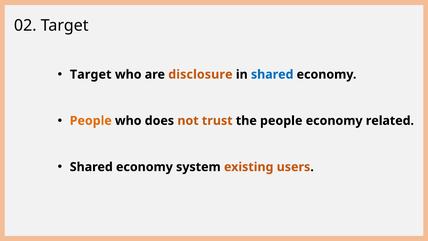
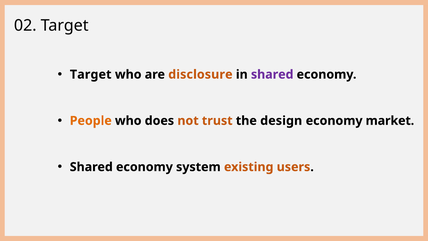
shared at (272, 74) colour: blue -> purple
the people: people -> design
related: related -> market
